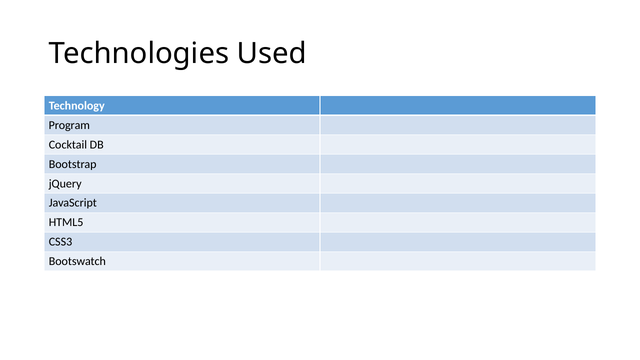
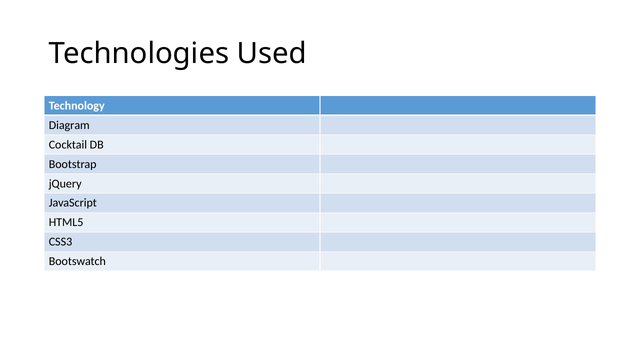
Program: Program -> Diagram
